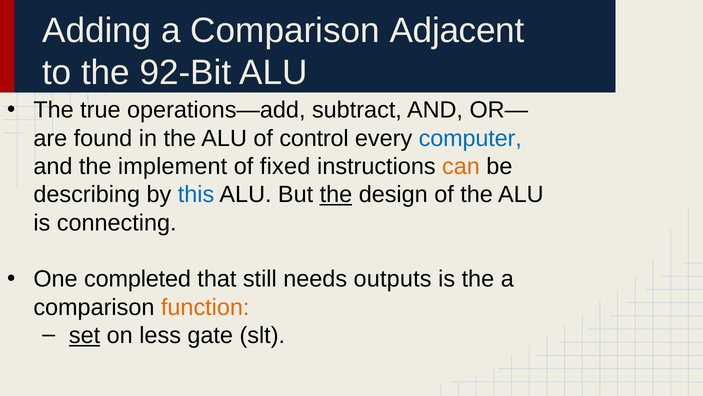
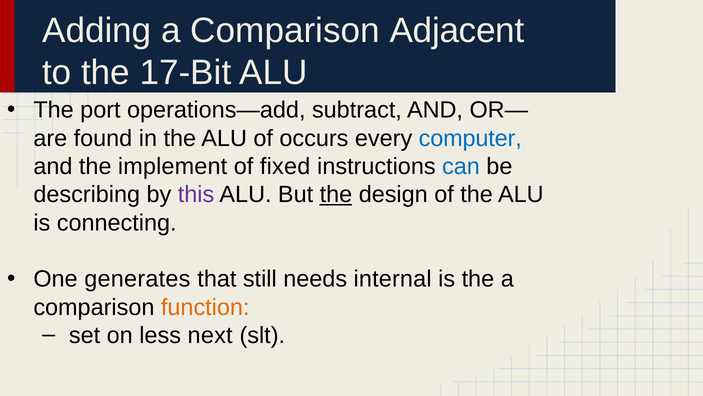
92-Bit: 92-Bit -> 17-Bit
true: true -> port
control: control -> occurs
can colour: orange -> blue
this colour: blue -> purple
completed: completed -> generates
outputs: outputs -> internal
set underline: present -> none
gate: gate -> next
